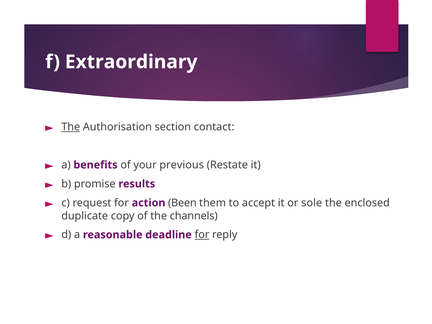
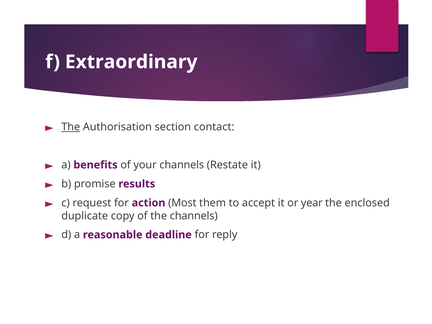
your previous: previous -> channels
Been: Been -> Most
sole: sole -> year
for at (202, 235) underline: present -> none
